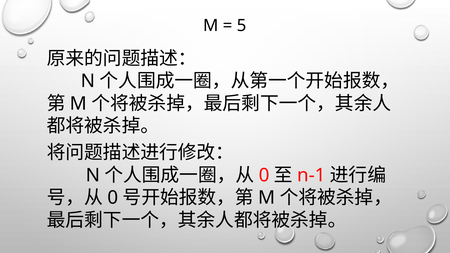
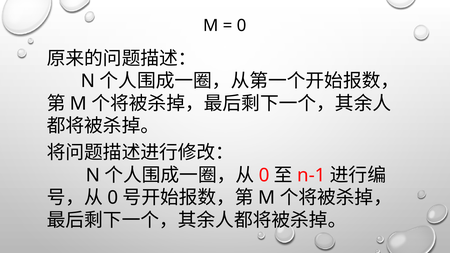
5 at (242, 26): 5 -> 0
